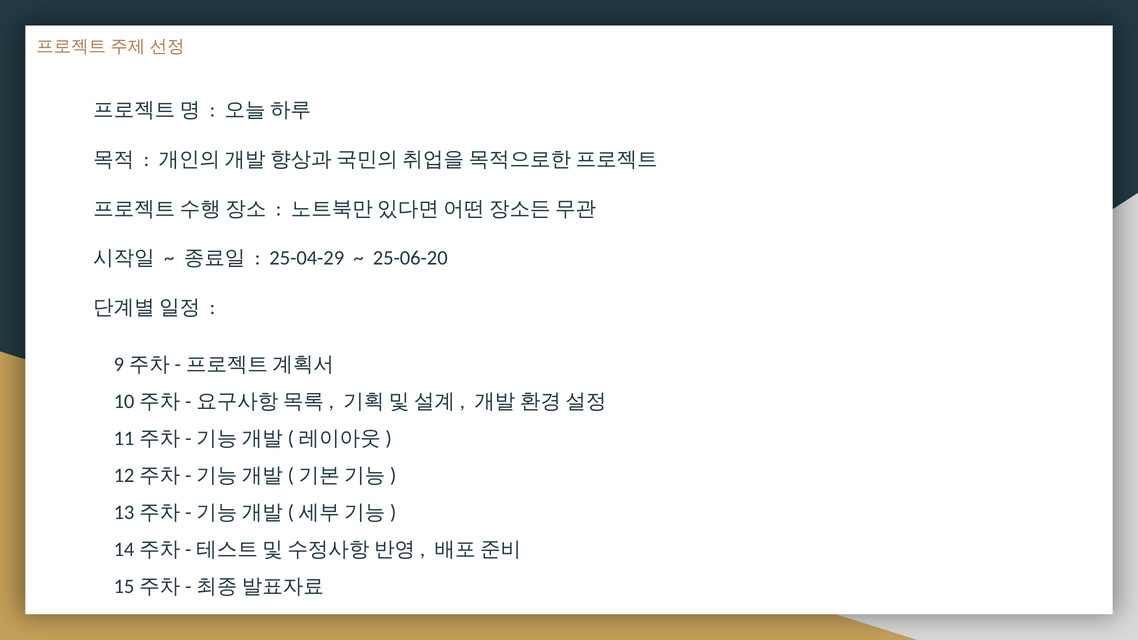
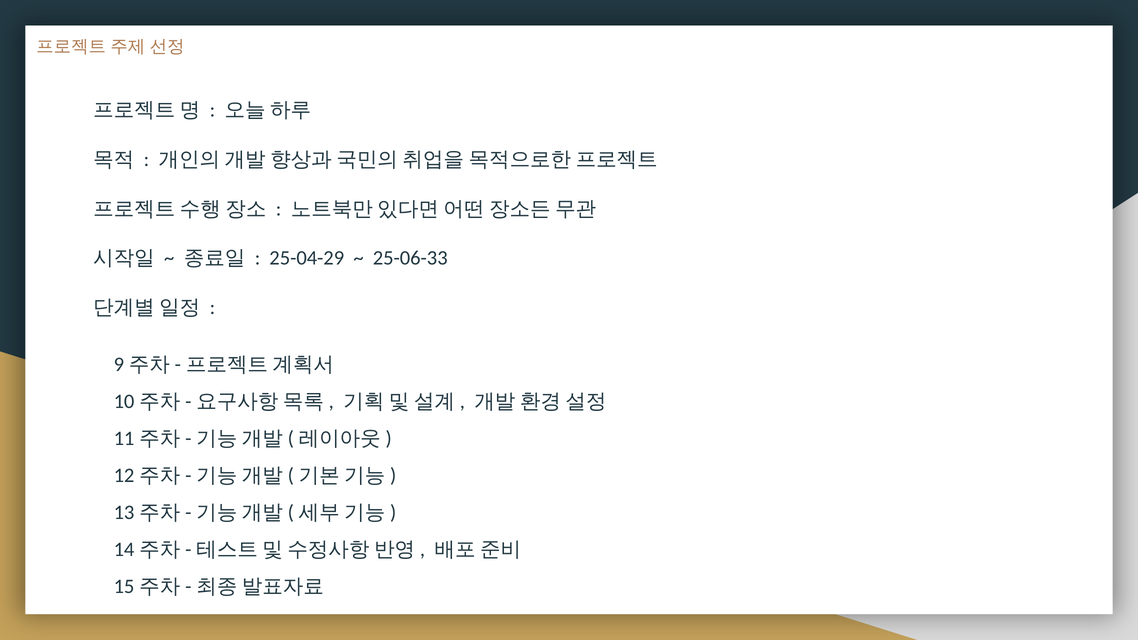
25-06-20: 25-06-20 -> 25-06-33
